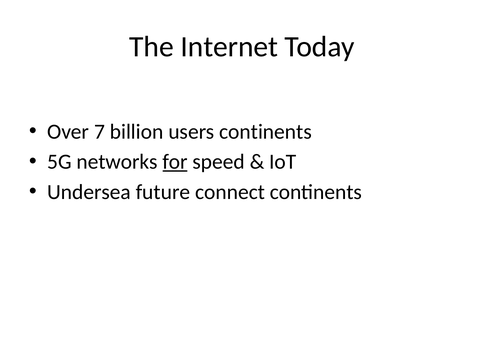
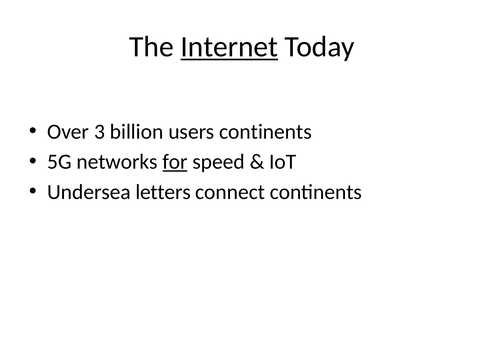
Internet underline: none -> present
7: 7 -> 3
future: future -> letters
